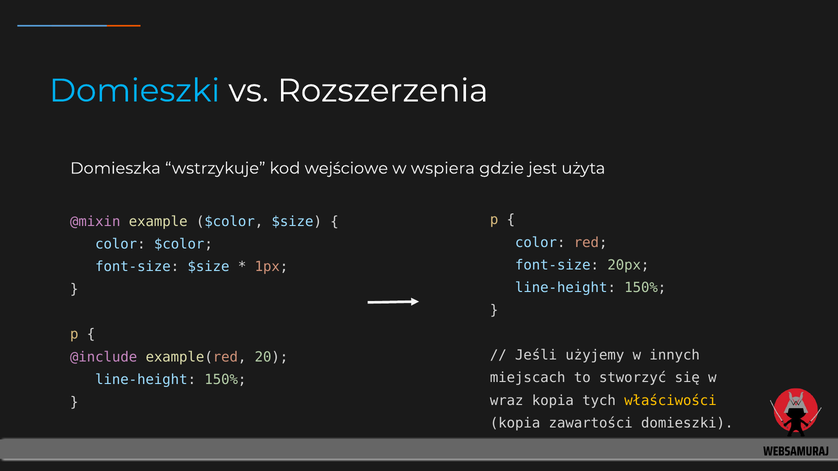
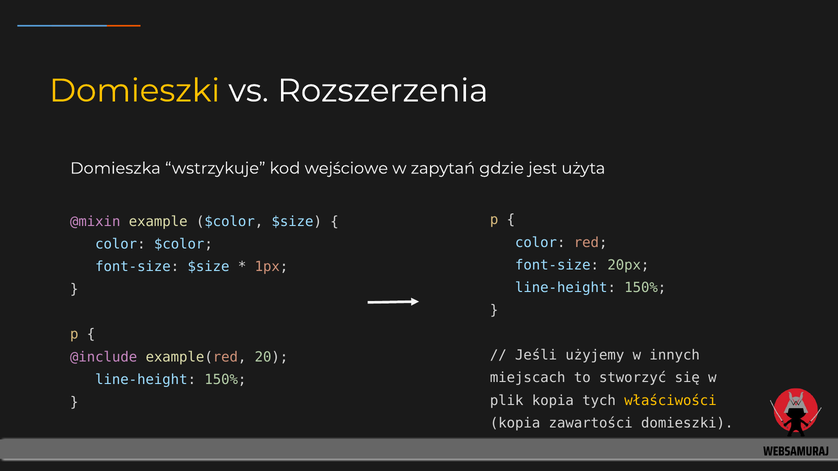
Domieszki at (135, 91) colour: light blue -> yellow
wspiera: wspiera -> zapytań
wraz: wraz -> plik
